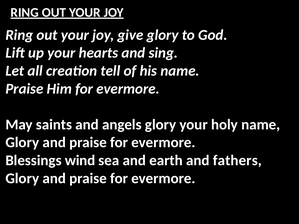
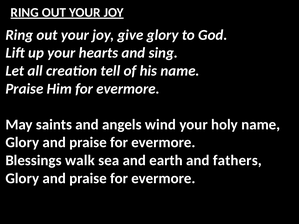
angels glory: glory -> wind
wind: wind -> walk
